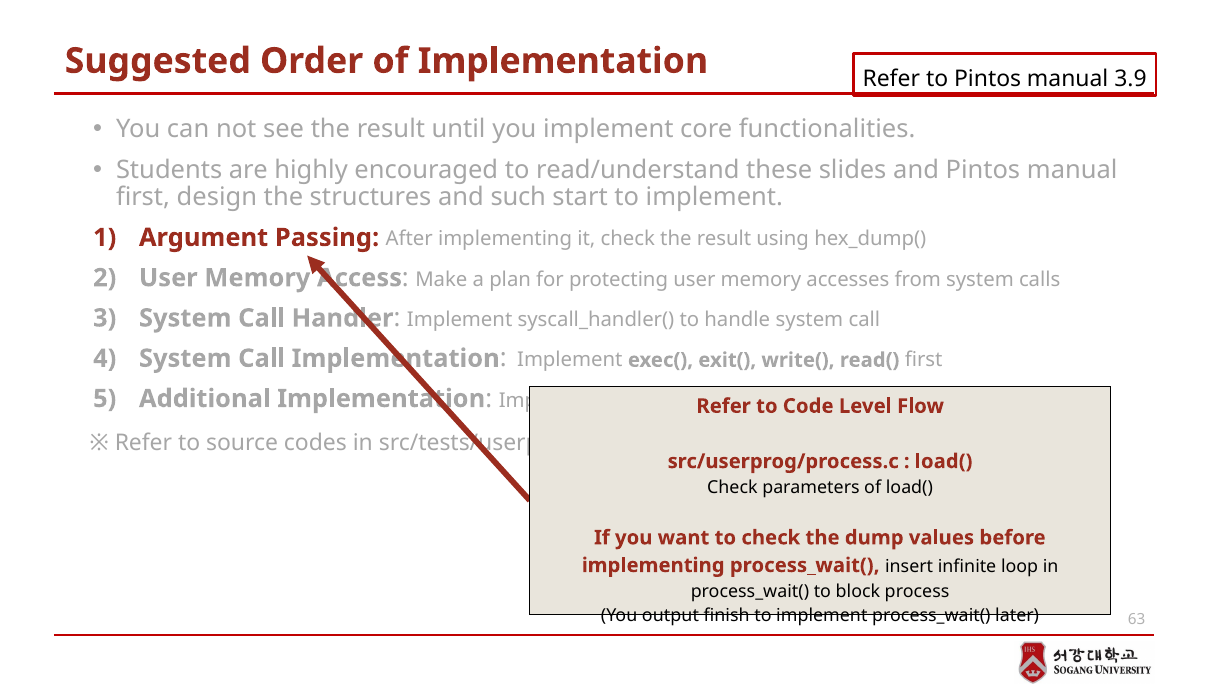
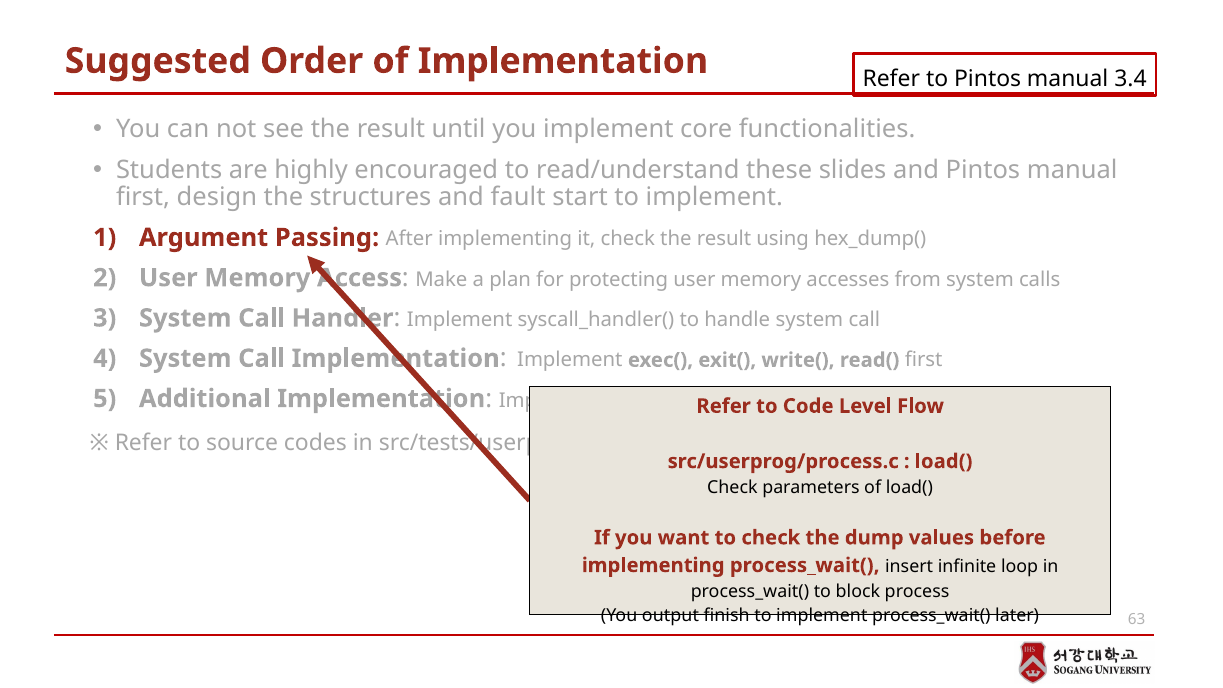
3.9: 3.9 -> 3.4
such: such -> fault
